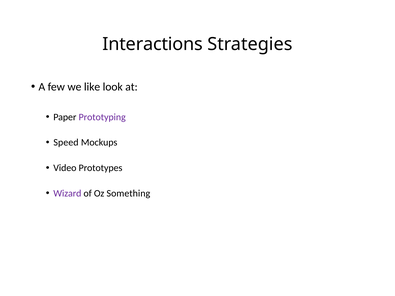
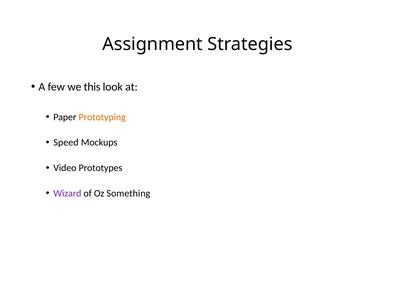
Interactions: Interactions -> Assignment
like: like -> this
Prototyping colour: purple -> orange
